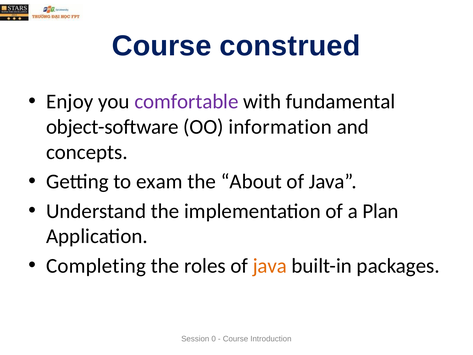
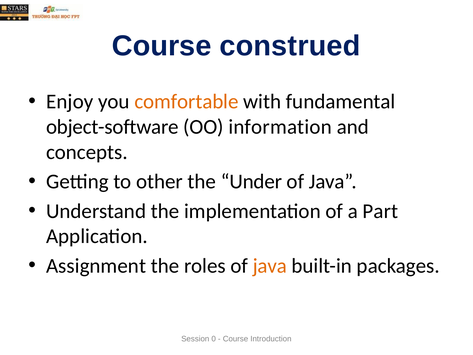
comfortable colour: purple -> orange
exam: exam -> other
About: About -> Under
Plan: Plan -> Part
Completing: Completing -> Assignment
